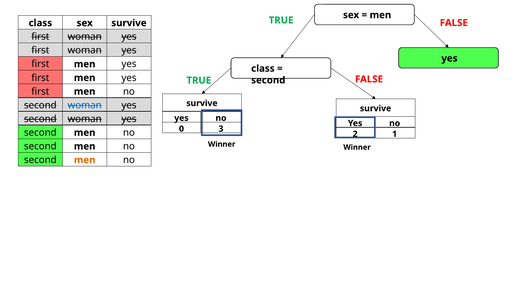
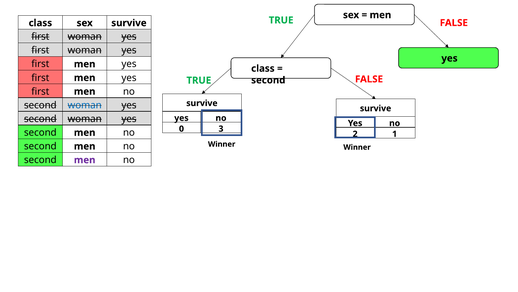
men at (85, 160) colour: orange -> purple
